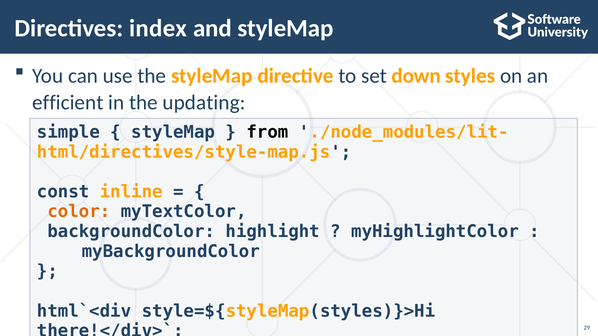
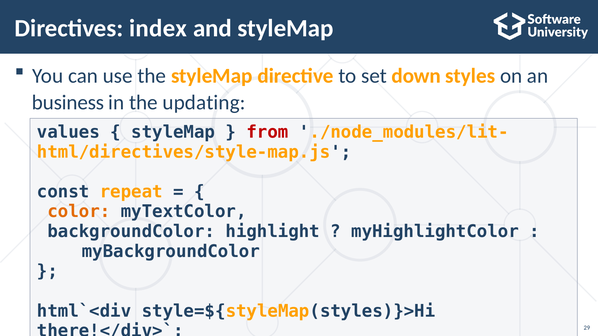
efficient: efficient -> business
simple: simple -> values
from colour: black -> red
inline: inline -> repeat
